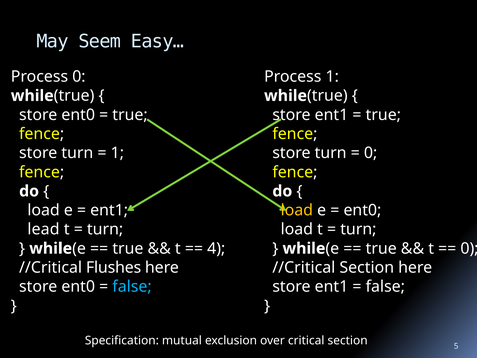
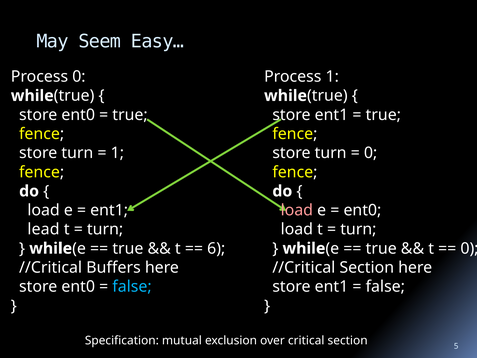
load at (297, 210) colour: yellow -> pink
4: 4 -> 6
Flushes: Flushes -> Buffers
